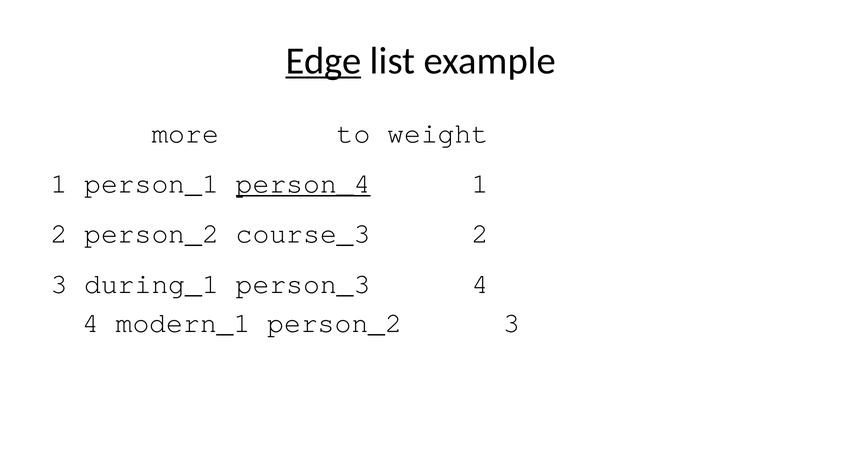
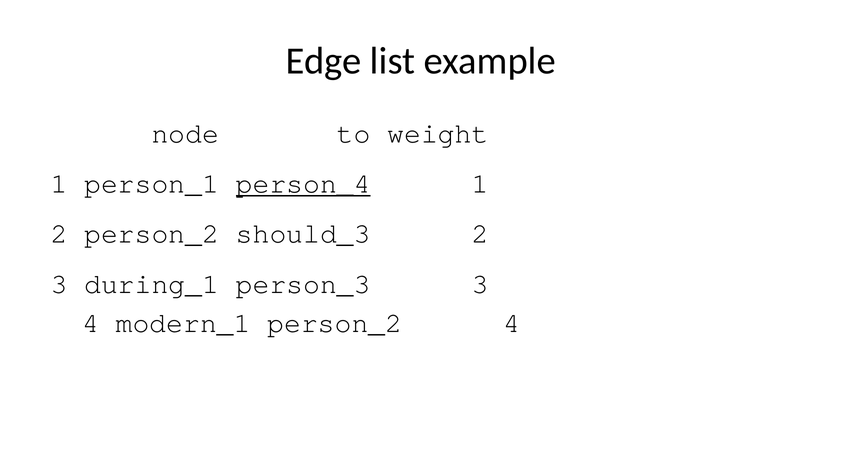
Edge underline: present -> none
more: more -> node
course_3: course_3 -> should_3
person_3 4: 4 -> 3
person_2 3: 3 -> 4
